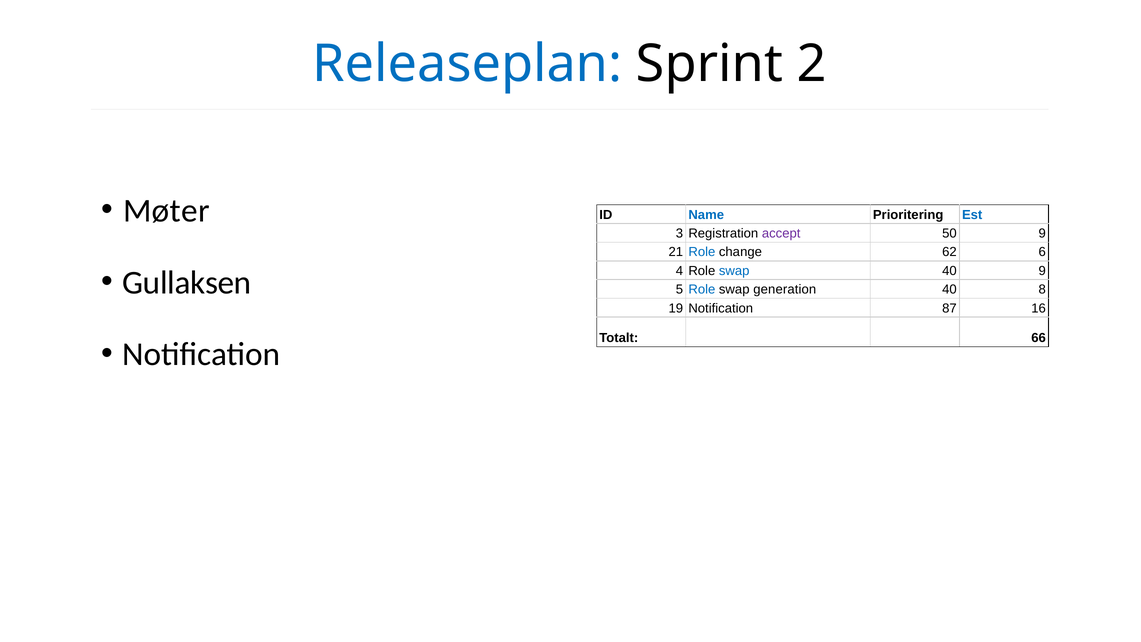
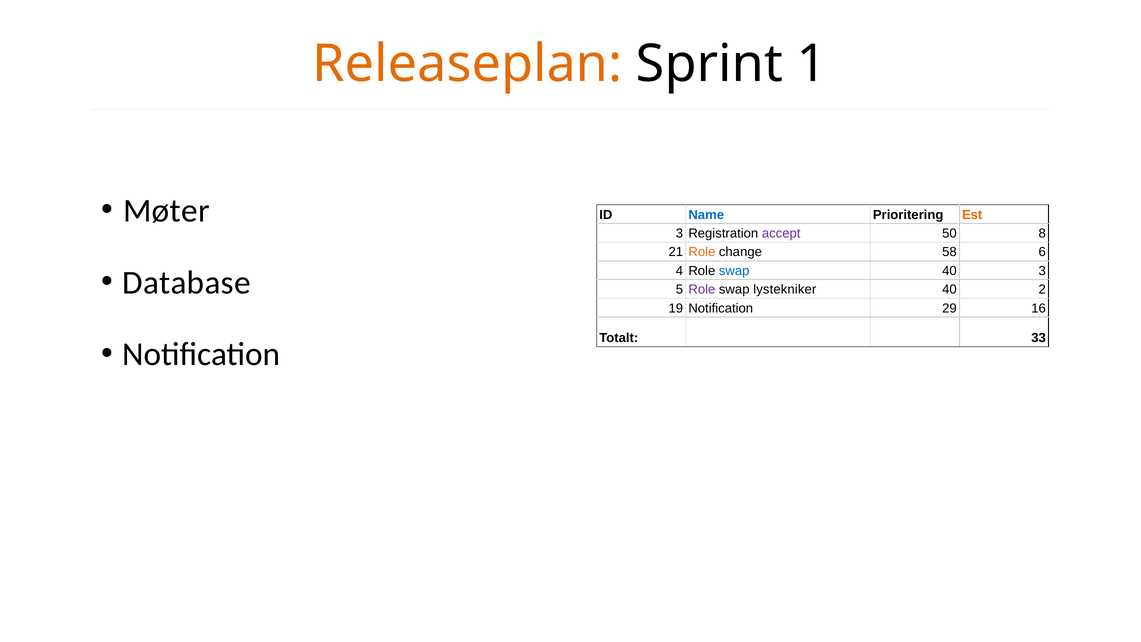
Releaseplan colour: blue -> orange
2: 2 -> 1
Est colour: blue -> orange
50 9: 9 -> 8
Role at (702, 252) colour: blue -> orange
62: 62 -> 58
40 9: 9 -> 3
Gullaksen: Gullaksen -> Database
Role at (702, 289) colour: blue -> purple
generation: generation -> lystekniker
8: 8 -> 2
87: 87 -> 29
66: 66 -> 33
